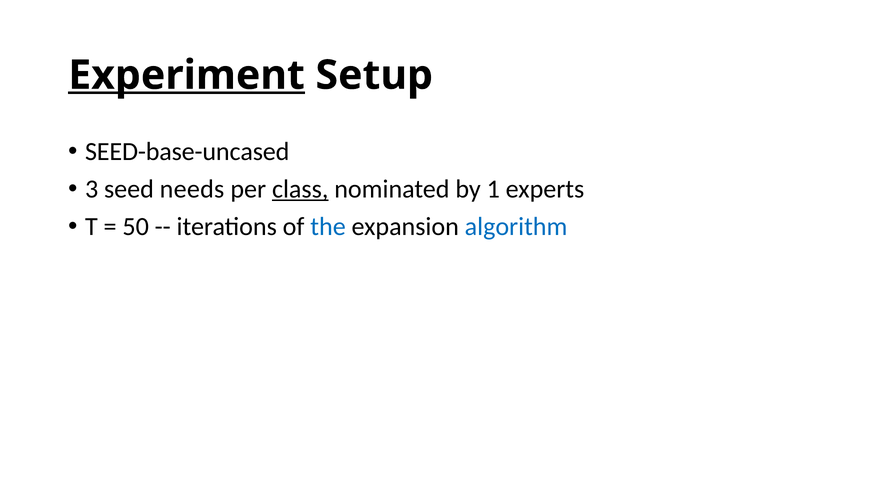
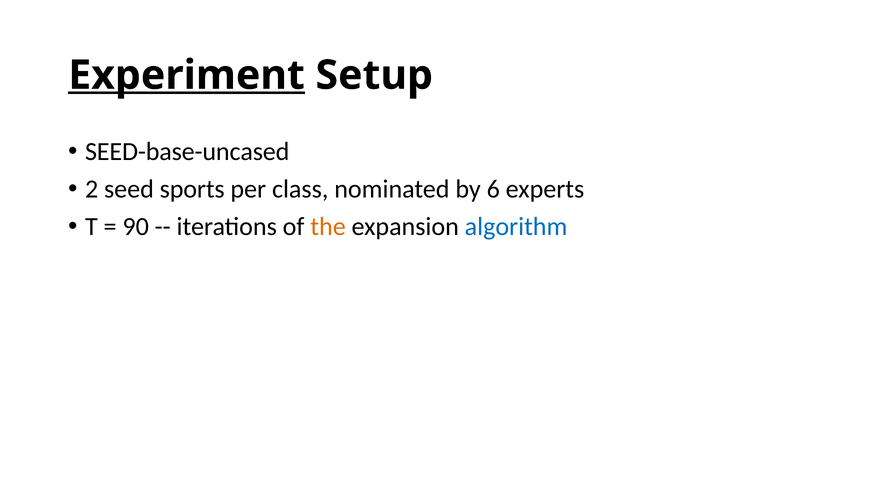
3: 3 -> 2
needs: needs -> sports
class underline: present -> none
1: 1 -> 6
50: 50 -> 90
the colour: blue -> orange
